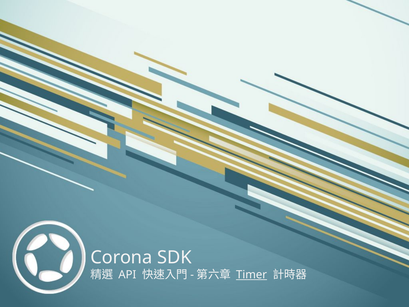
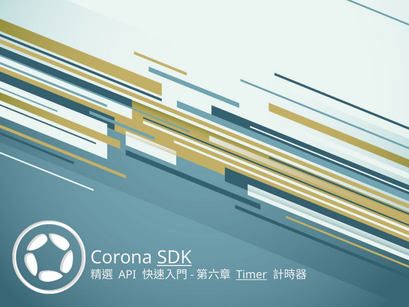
SDK underline: none -> present
